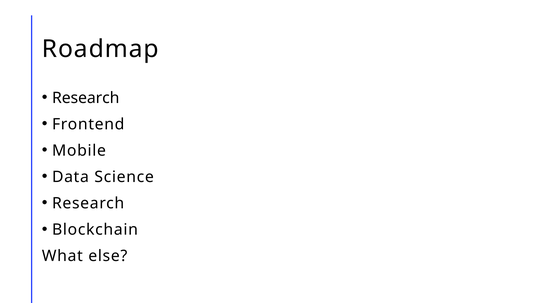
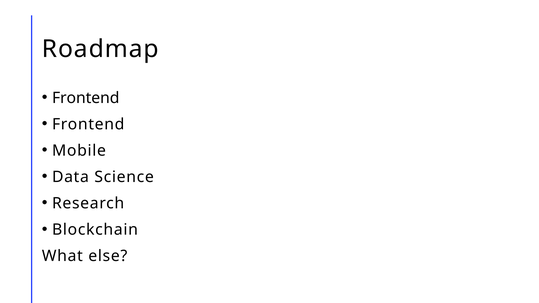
Research at (86, 98): Research -> Frontend
